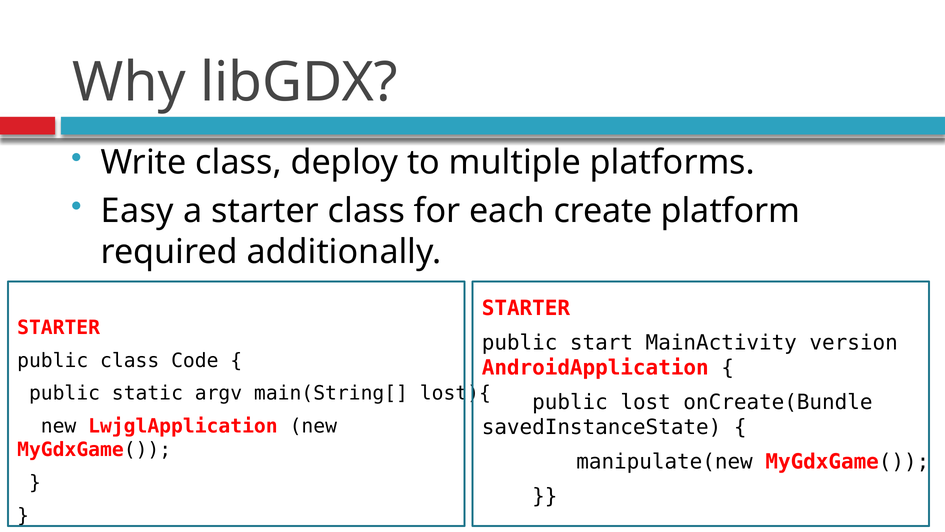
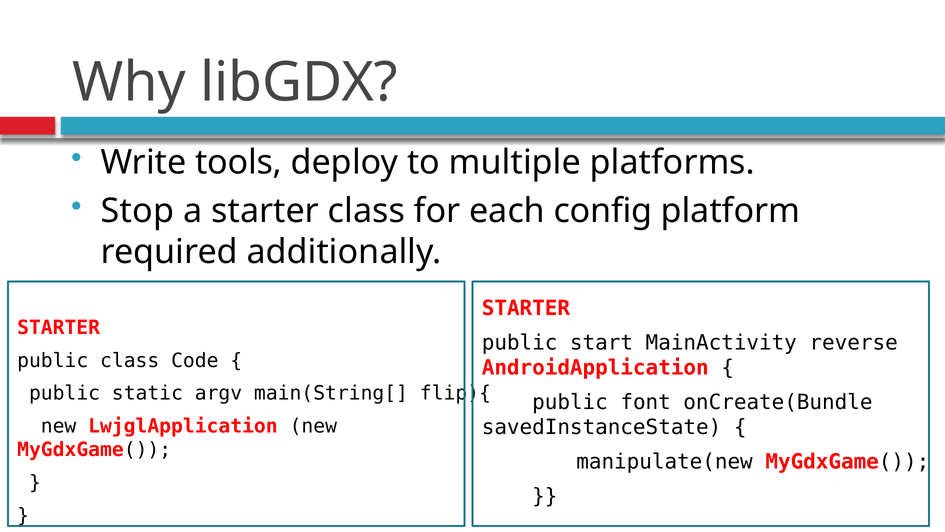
Write class: class -> tools
Easy: Easy -> Stop
create: create -> config
version: version -> reverse
lost){: lost){ -> flip){
lost: lost -> font
